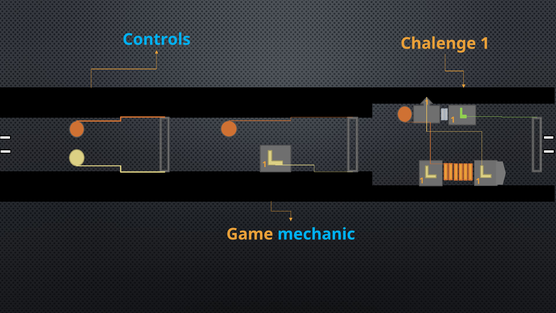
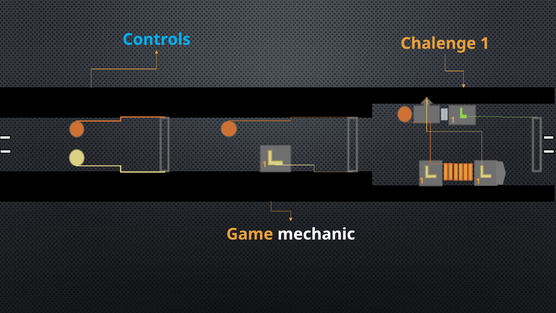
mechanic colour: light blue -> white
